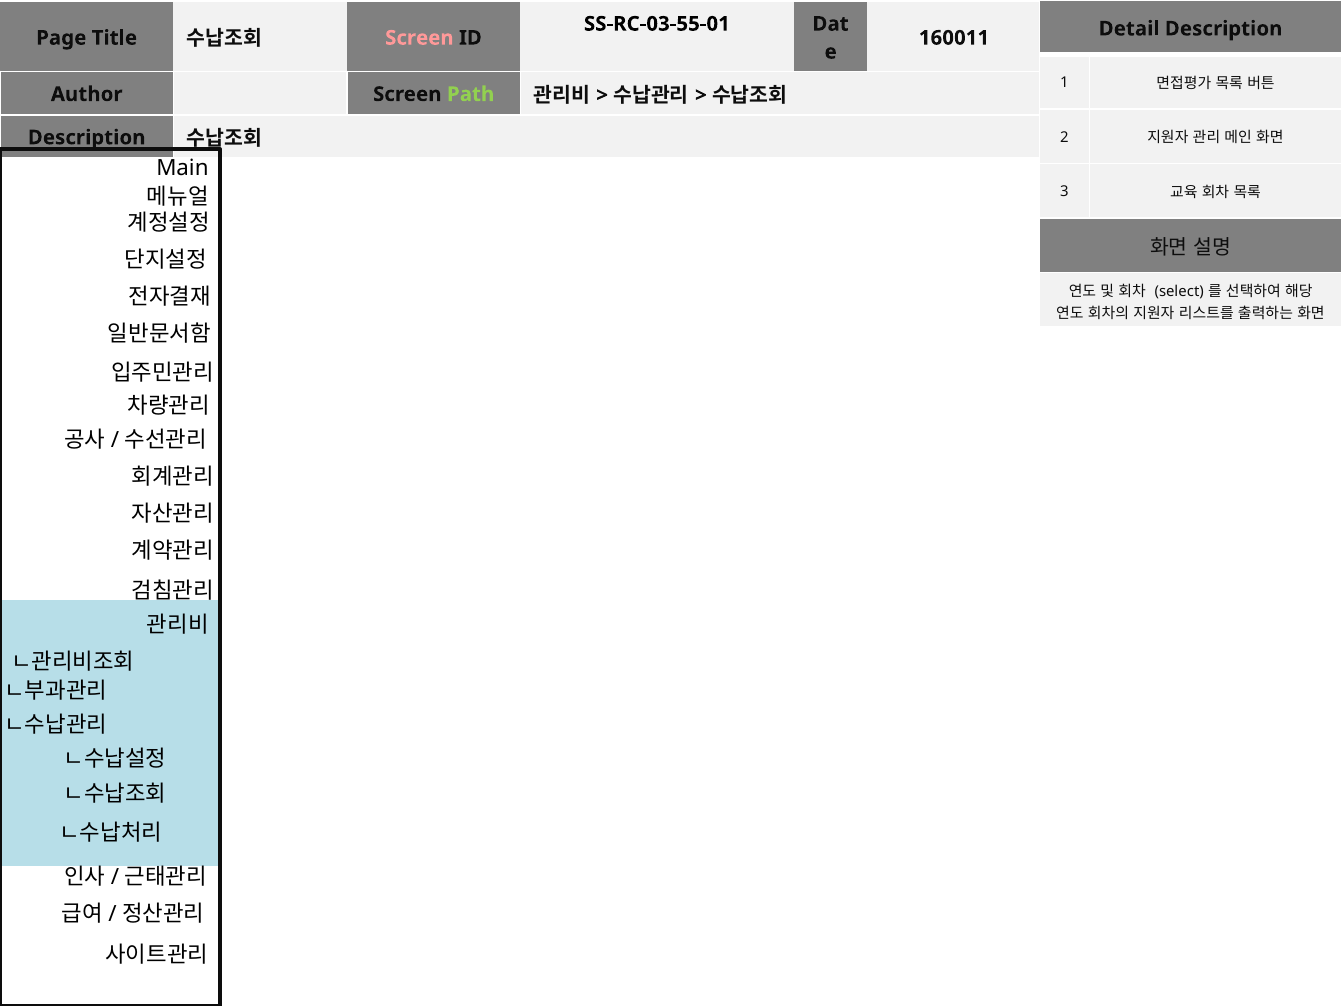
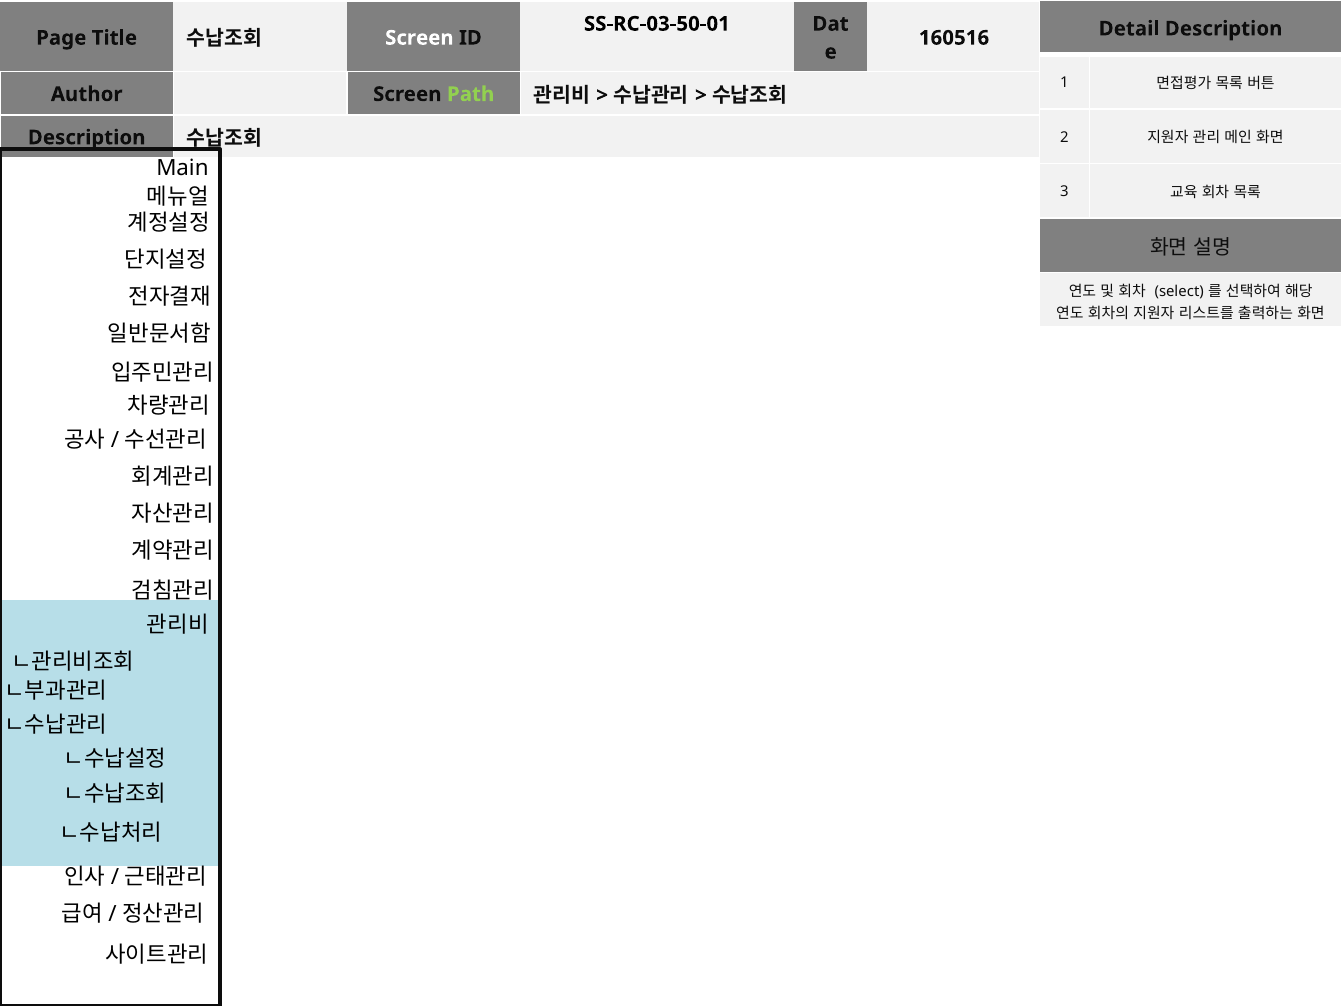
SS-RC-03-55-01: SS-RC-03-55-01 -> SS-RC-03-50-01
Screen at (419, 38) colour: pink -> white
160011: 160011 -> 160516
